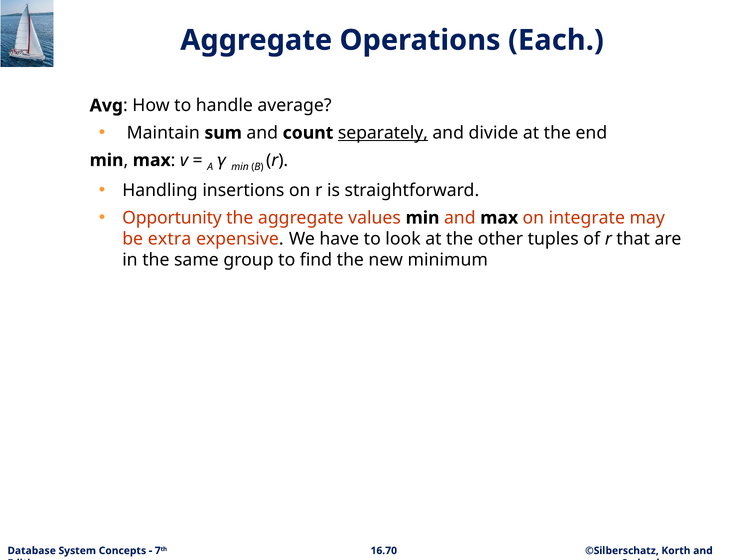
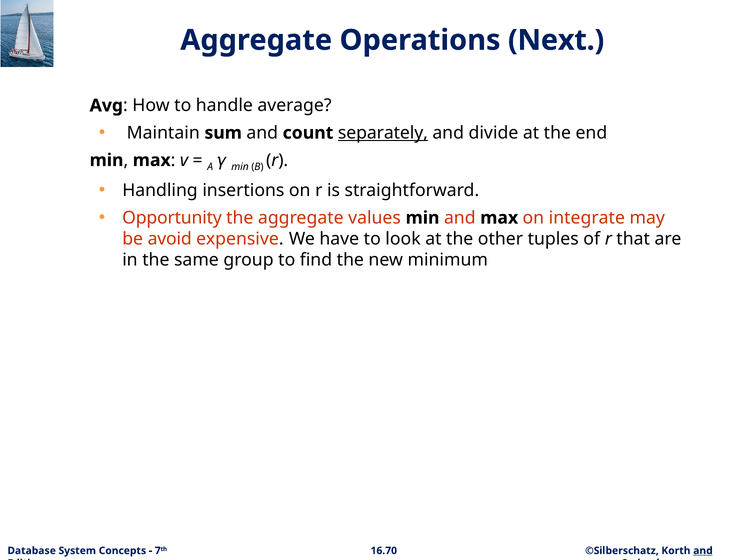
Each: Each -> Next
extra: extra -> avoid
and at (703, 550) underline: none -> present
